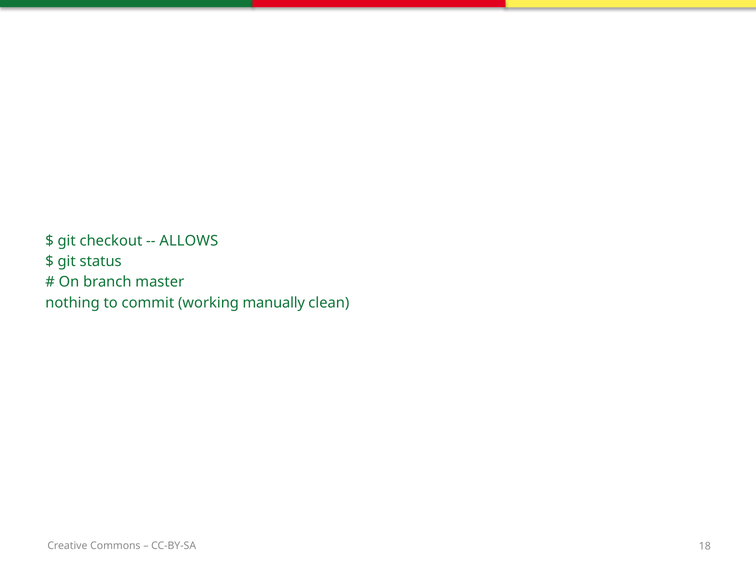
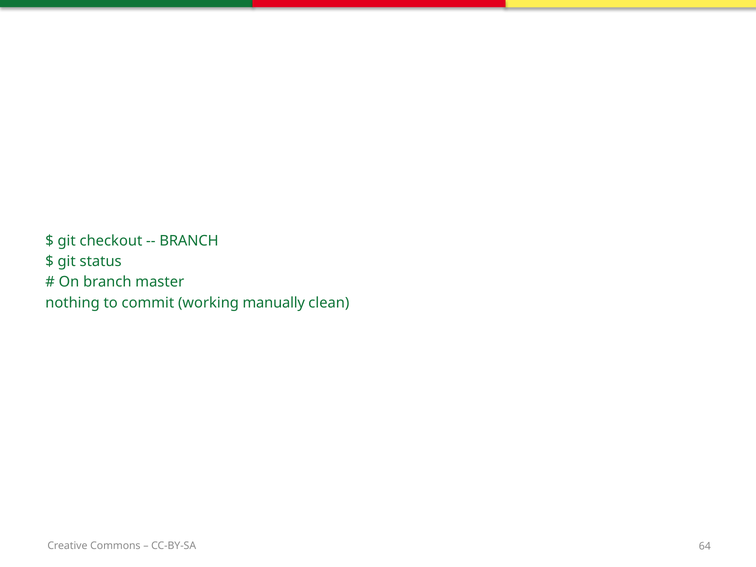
ALLOWS at (189, 241): ALLOWS -> BRANCH
18: 18 -> 64
